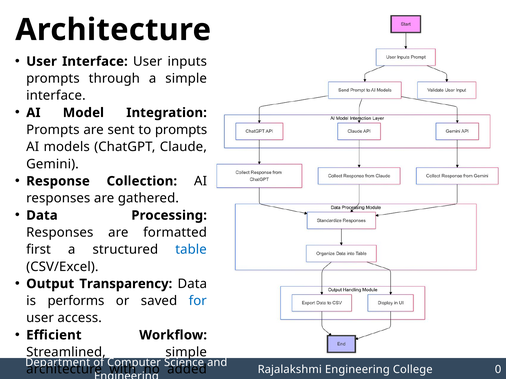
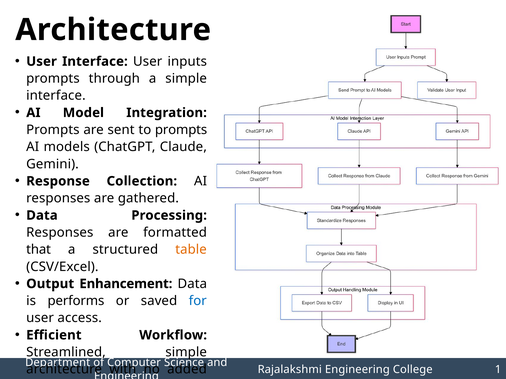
first: first -> that
table colour: blue -> orange
Transparency: Transparency -> Enhancement
0: 0 -> 1
